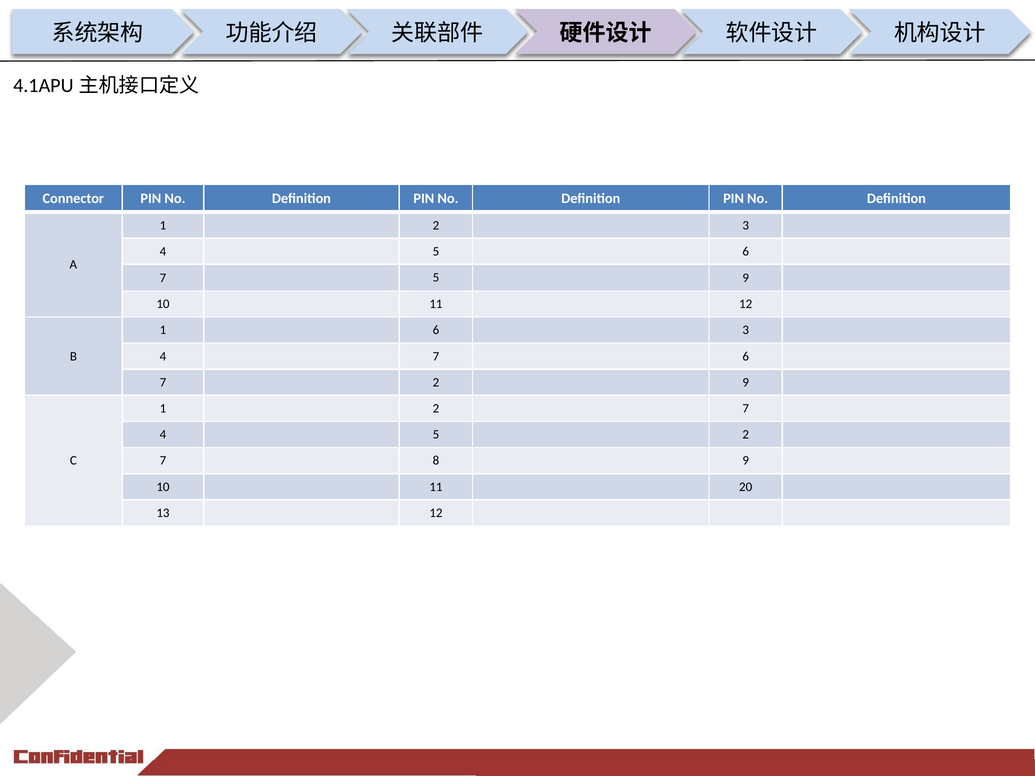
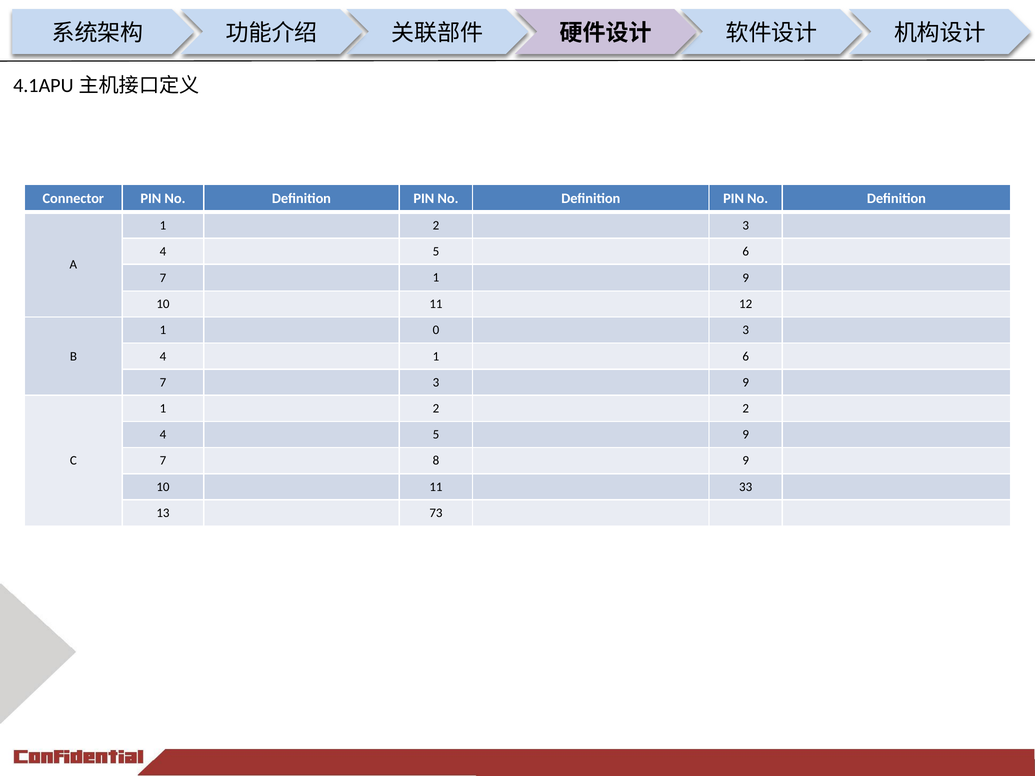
7 5: 5 -> 1
1 6: 6 -> 0
4 7: 7 -> 1
7 2: 2 -> 3
1 2 7: 7 -> 2
5 2: 2 -> 9
20: 20 -> 33
13 12: 12 -> 73
